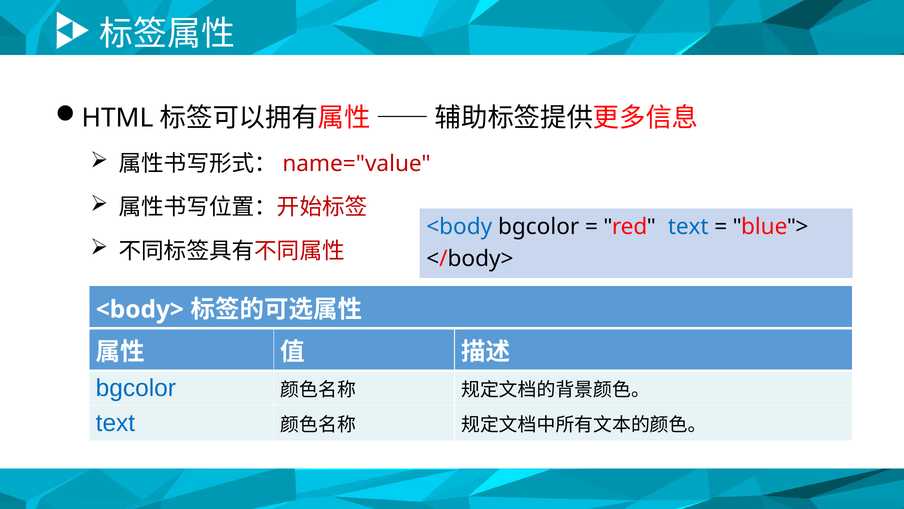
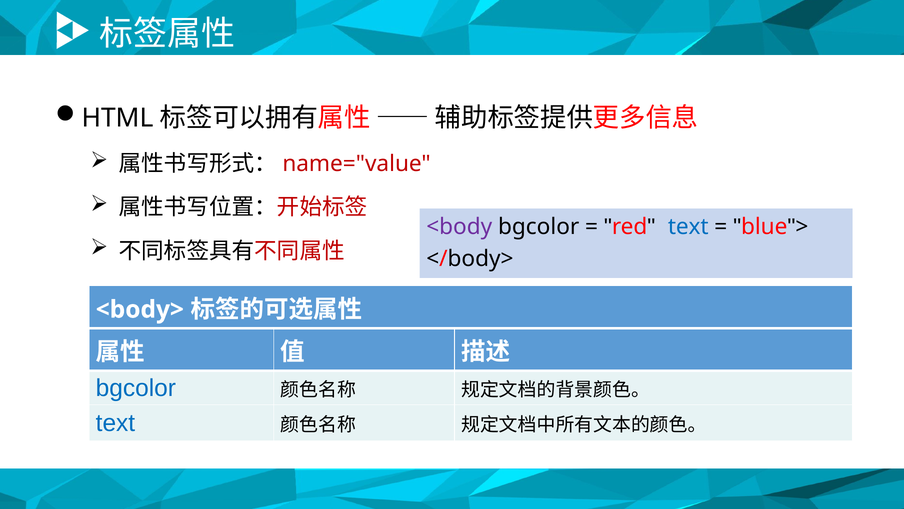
<body colour: blue -> purple
